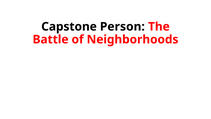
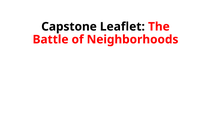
Person: Person -> Leaflet
